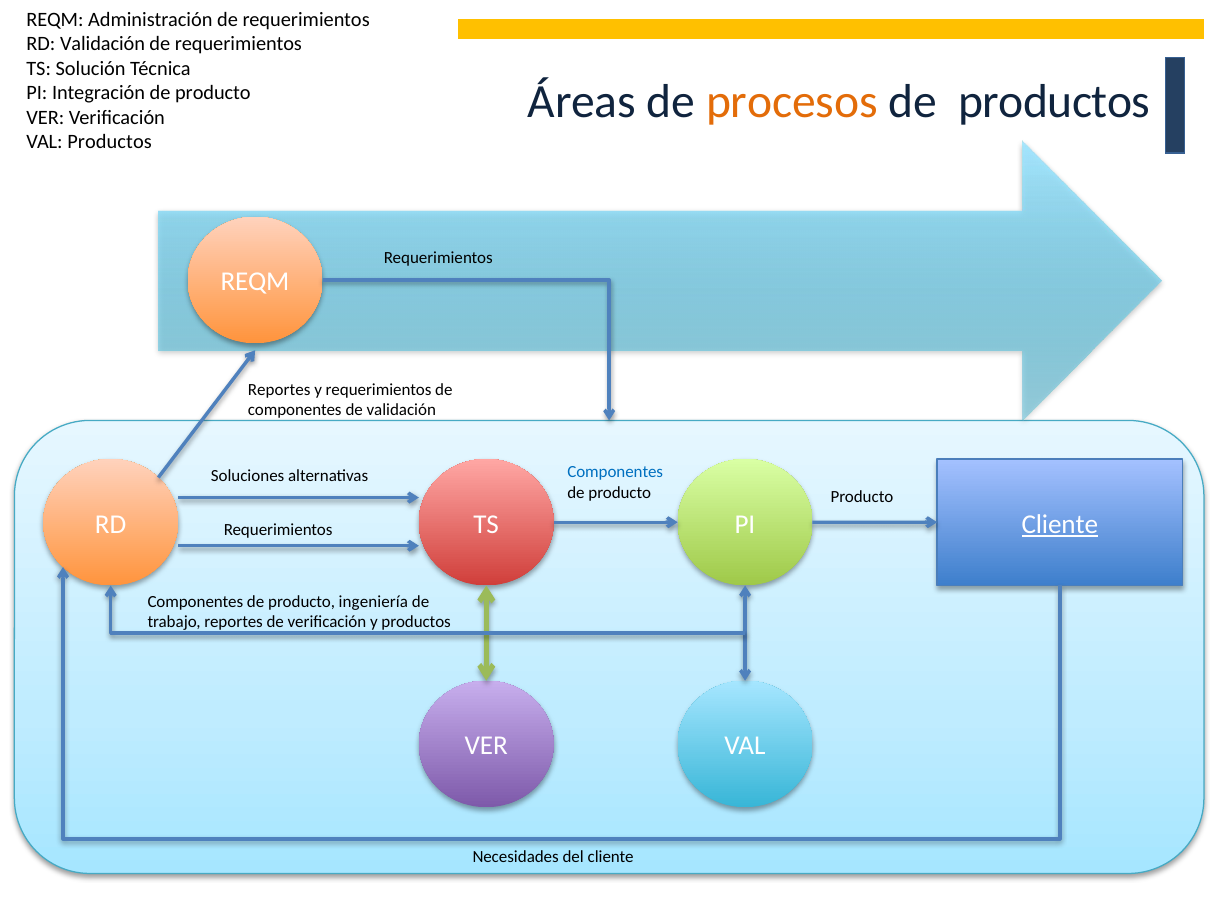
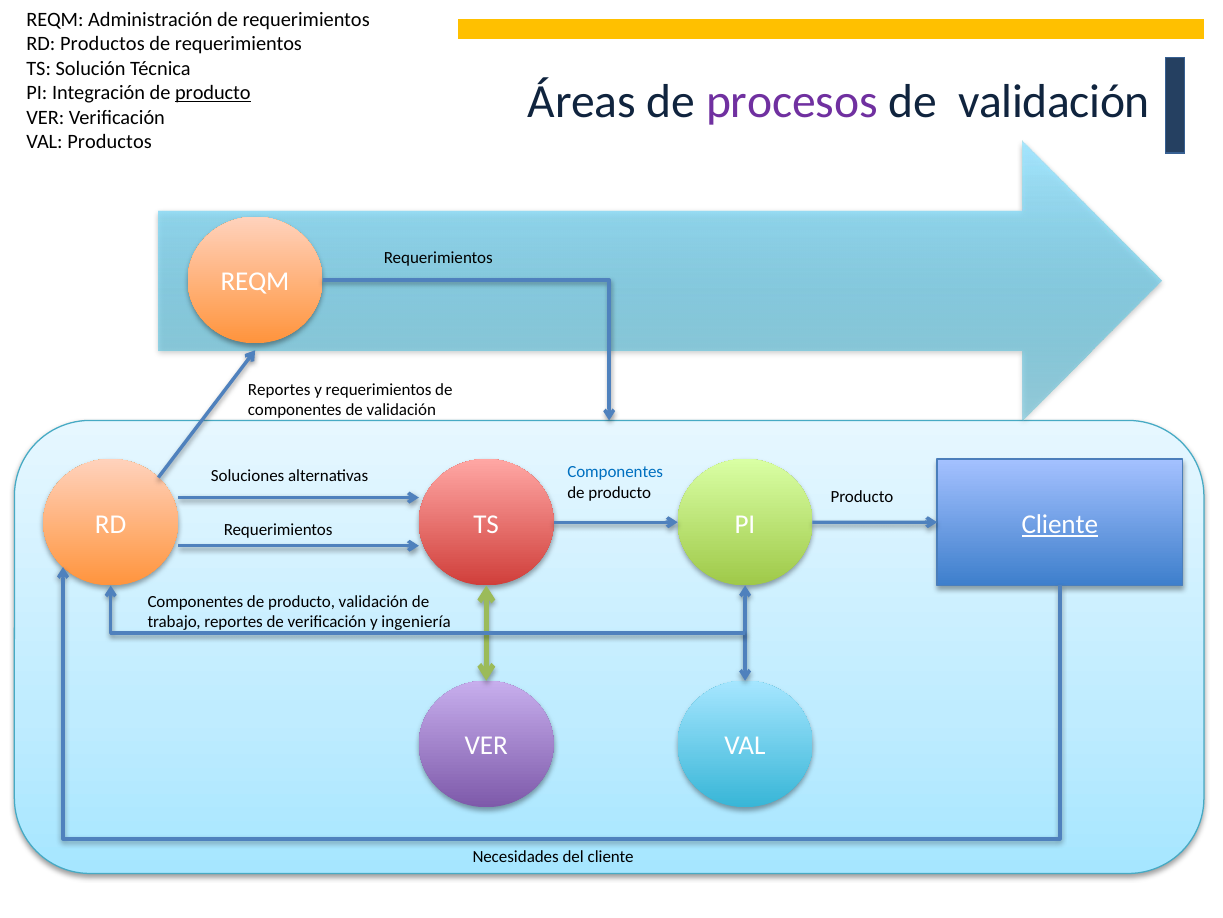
RD Validación: Validación -> Productos
procesos colour: orange -> purple
productos at (1054, 102): productos -> validación
producto at (213, 93) underline: none -> present
producto ingeniería: ingeniería -> validación
y productos: productos -> ingeniería
